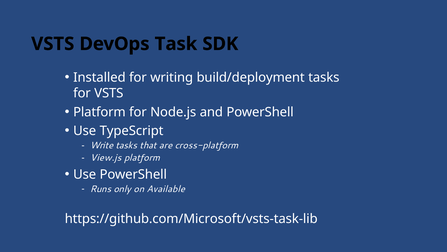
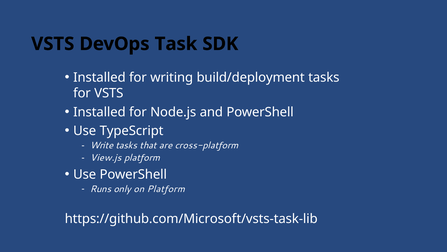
Platform at (99, 112): Platform -> Installed
on Available: Available -> Platform
